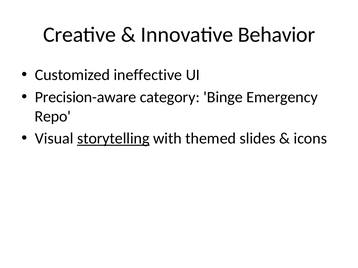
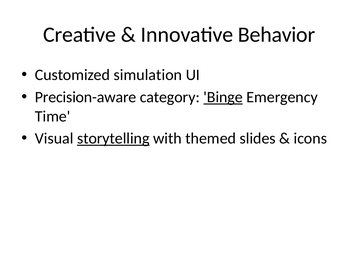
ineffective: ineffective -> simulation
Binge underline: none -> present
Repo: Repo -> Time
